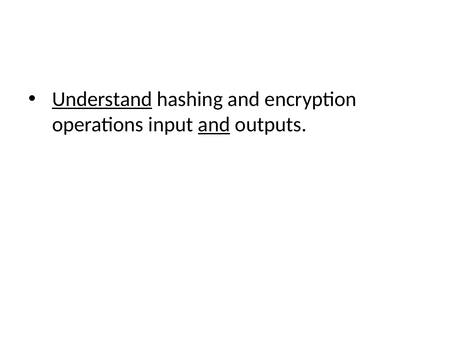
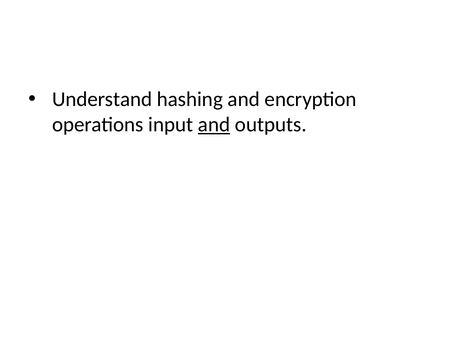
Understand underline: present -> none
